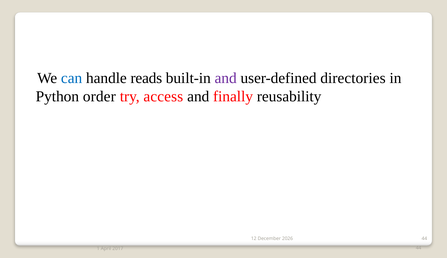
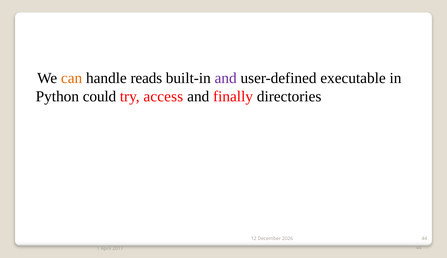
can colour: blue -> orange
directories: directories -> executable
order: order -> could
reusability: reusability -> directories
